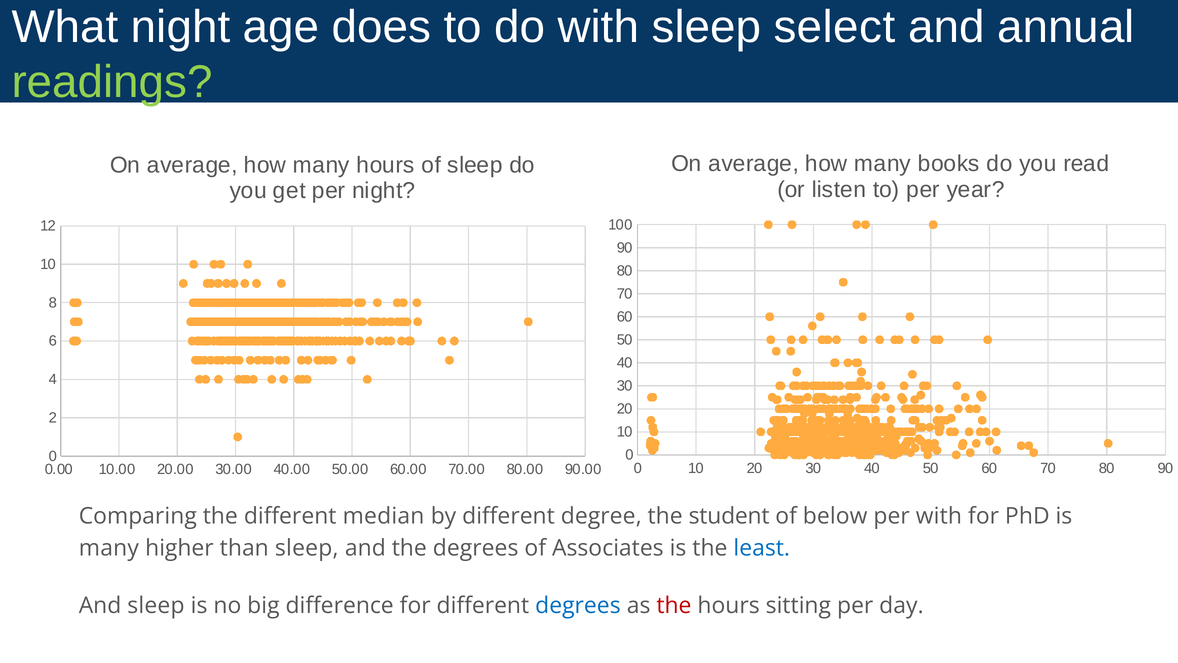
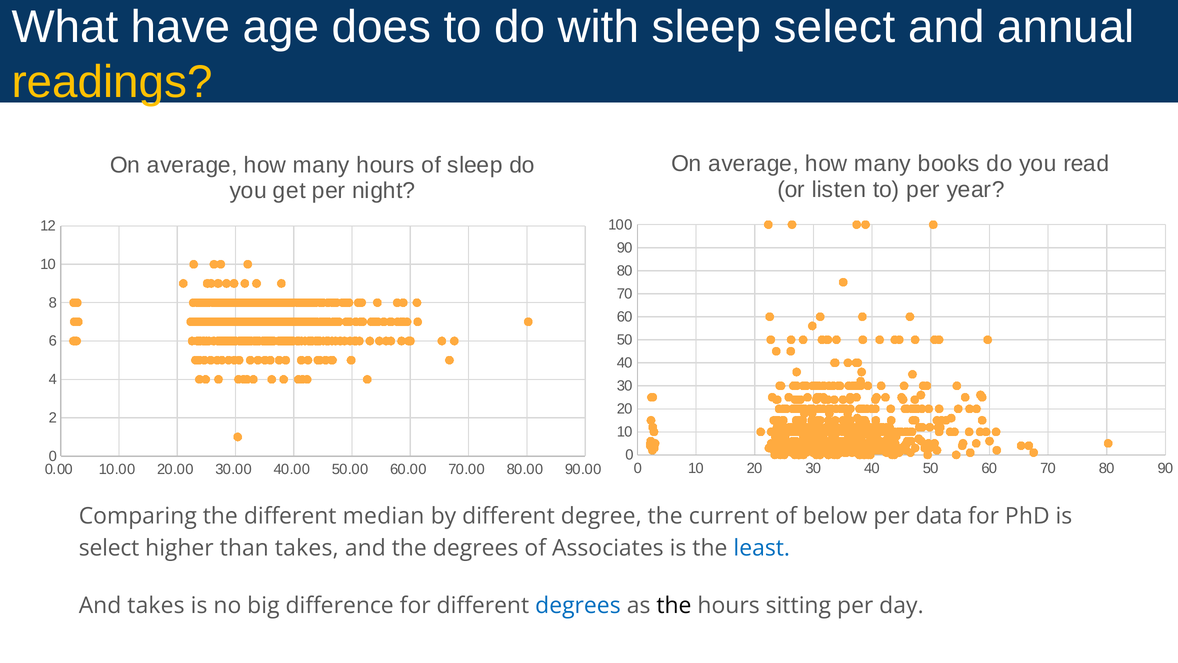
What night: night -> have
readings colour: light green -> yellow
student: student -> current
per with: with -> data
many at (109, 548): many -> select
than sleep: sleep -> takes
And sleep: sleep -> takes
the at (674, 605) colour: red -> black
